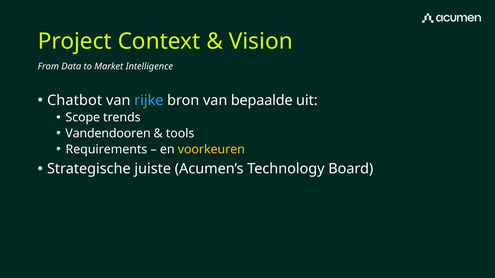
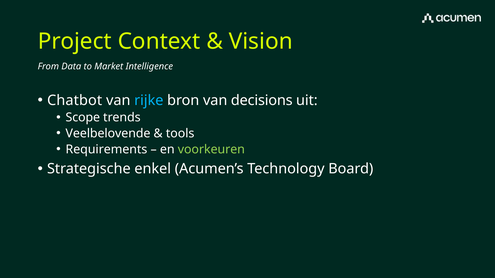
bepaalde: bepaalde -> decisions
Vandendooren: Vandendooren -> Veelbelovende
voorkeuren colour: yellow -> light green
juiste: juiste -> enkel
